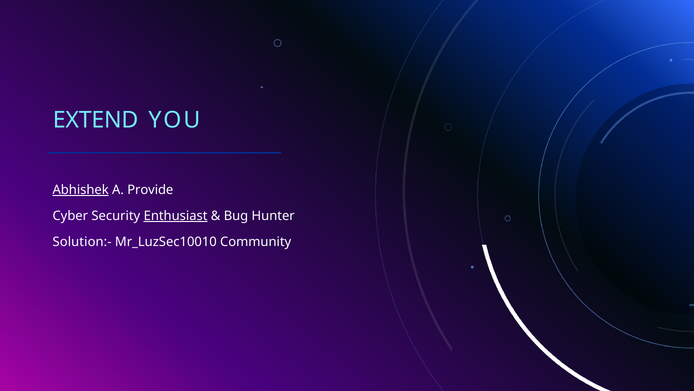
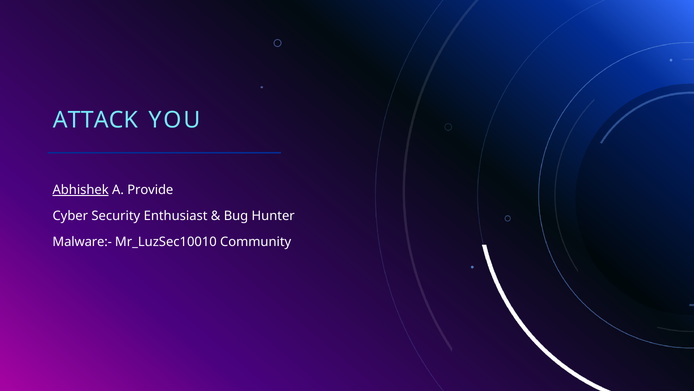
EXTEND: EXTEND -> ATTACK
Enthusiast underline: present -> none
Solution:-: Solution:- -> Malware:-
